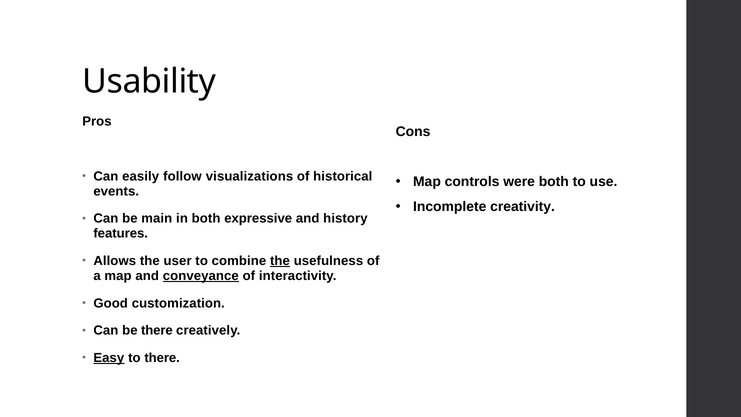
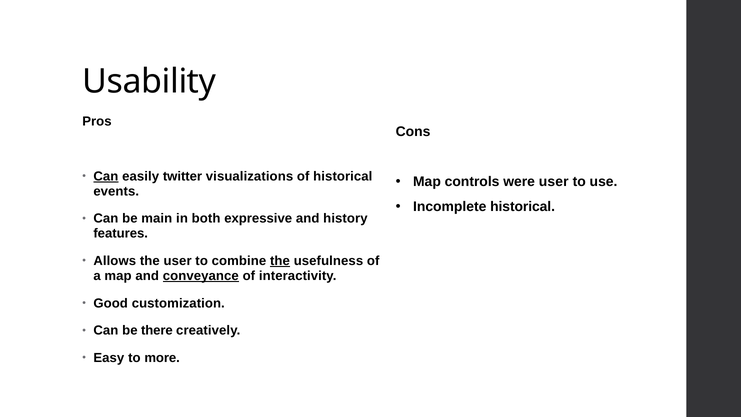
Can at (106, 176) underline: none -> present
follow: follow -> twitter
were both: both -> user
Incomplete creativity: creativity -> historical
Easy underline: present -> none
to there: there -> more
